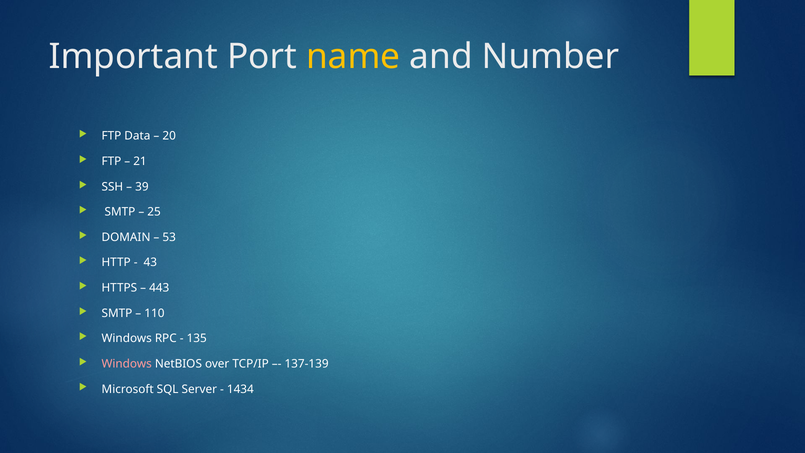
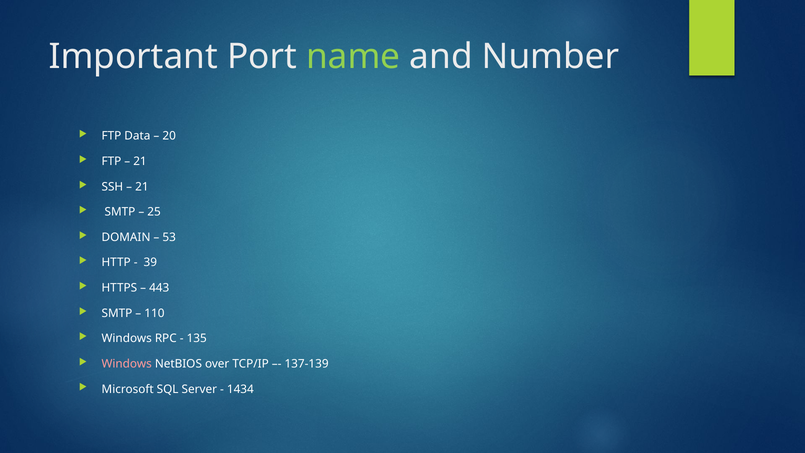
name colour: yellow -> light green
39 at (142, 187): 39 -> 21
43: 43 -> 39
